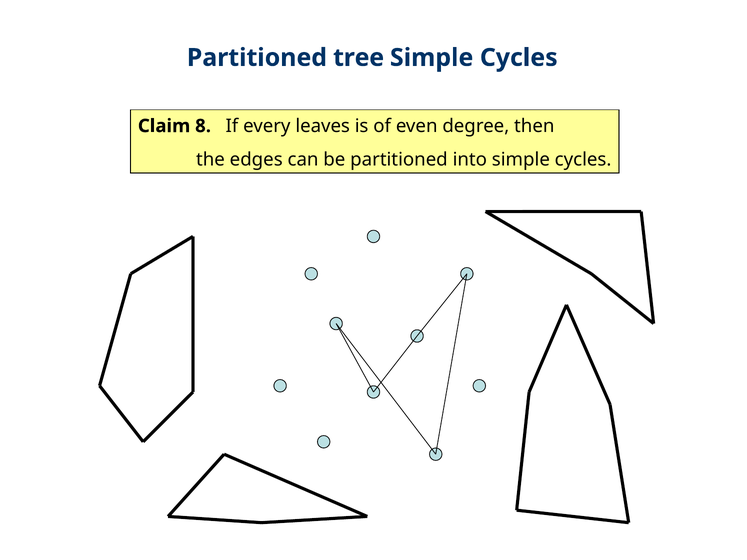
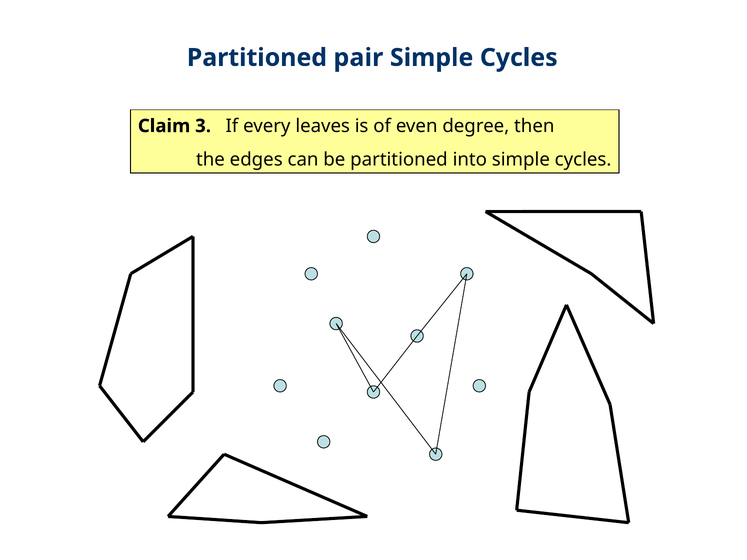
tree: tree -> pair
8: 8 -> 3
